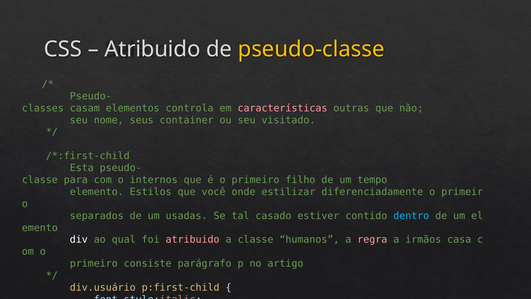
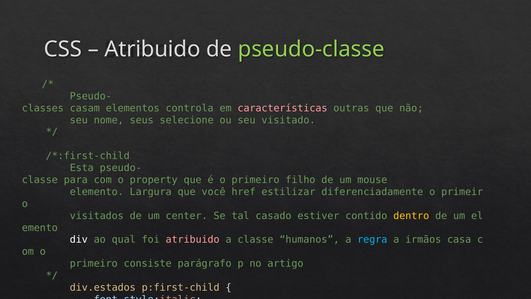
pseudo-classe colour: yellow -> light green
container: container -> selecione
internos: internos -> property
tempo: tempo -> mouse
Estilos: Estilos -> Largura
onde: onde -> href
separados: separados -> visitados
usadas: usadas -> center
dentro colour: light blue -> yellow
regra colour: pink -> light blue
div.usuário: div.usuário -> div.estados
